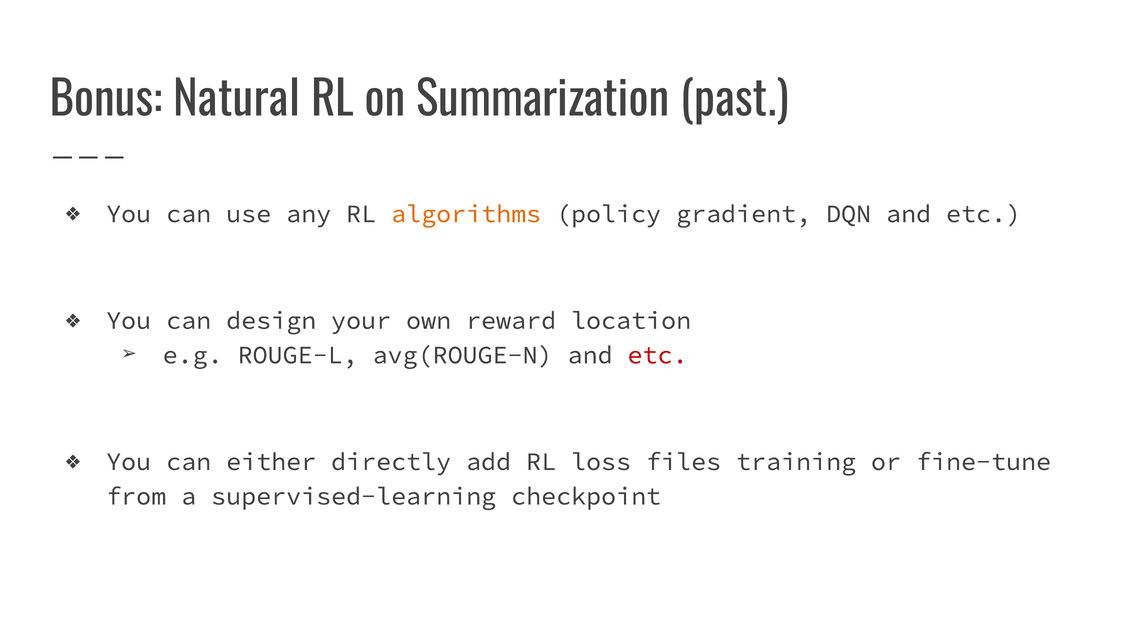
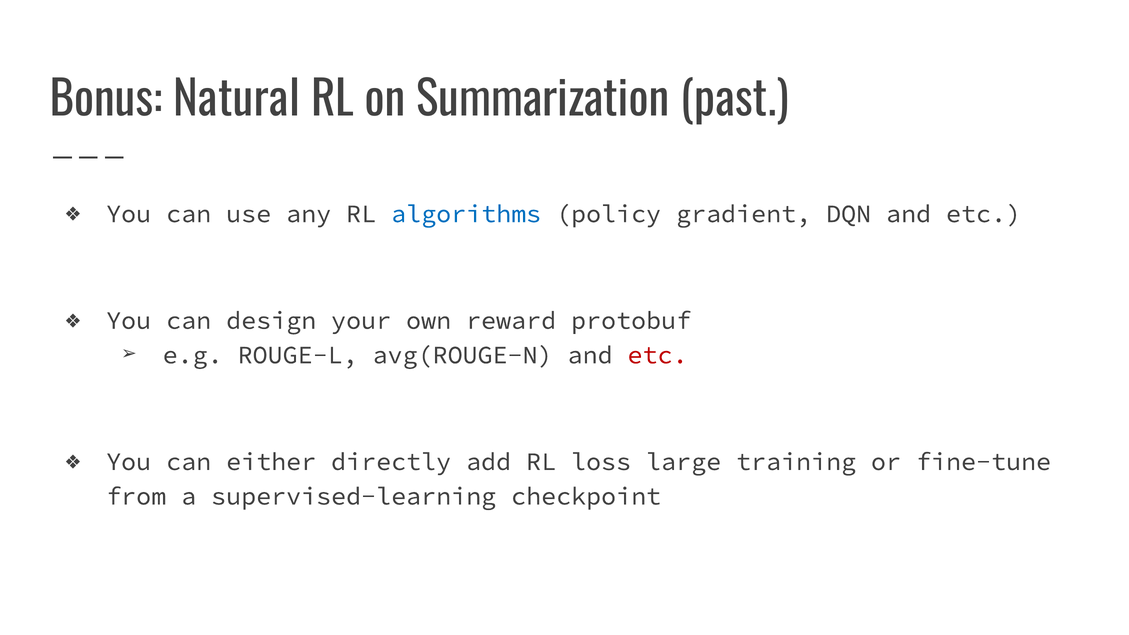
algorithms colour: orange -> blue
location: location -> protobuf
files: files -> large
